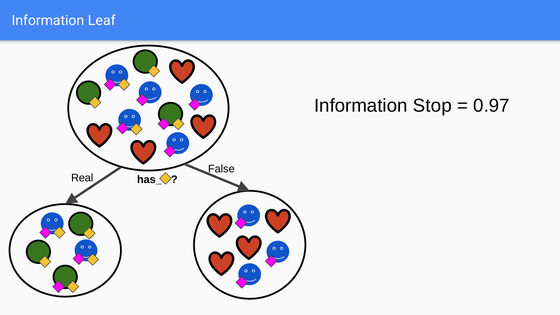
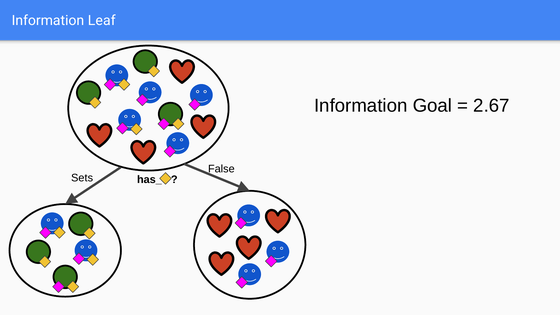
Stop: Stop -> Goal
0.97: 0.97 -> 2.67
Real: Real -> Sets
